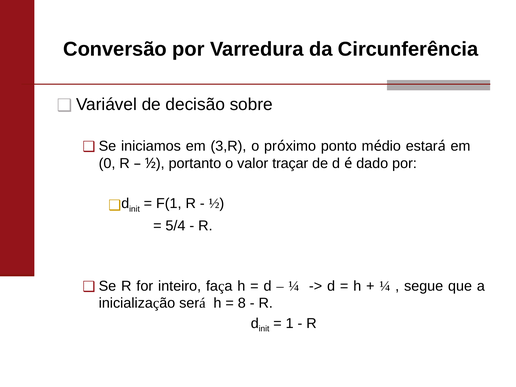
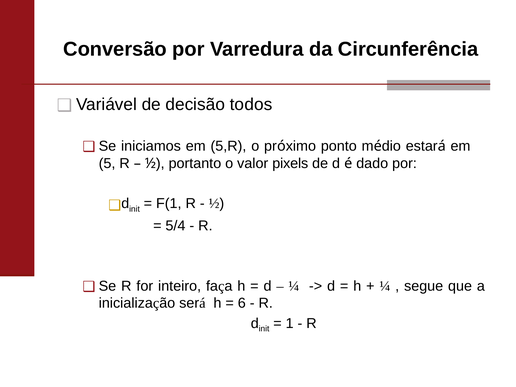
sobre: sobre -> todos
3,R: 3,R -> 5,R
0: 0 -> 5
traçar: traçar -> pixels
8: 8 -> 6
